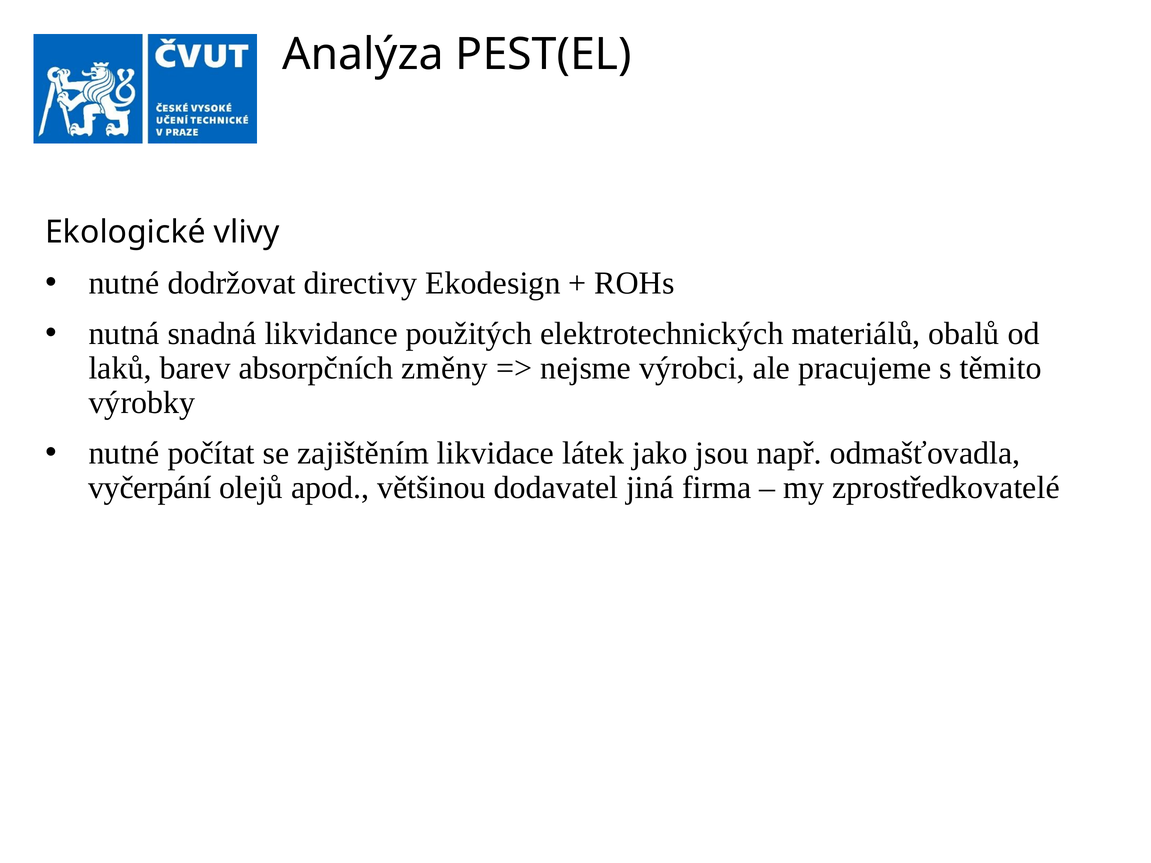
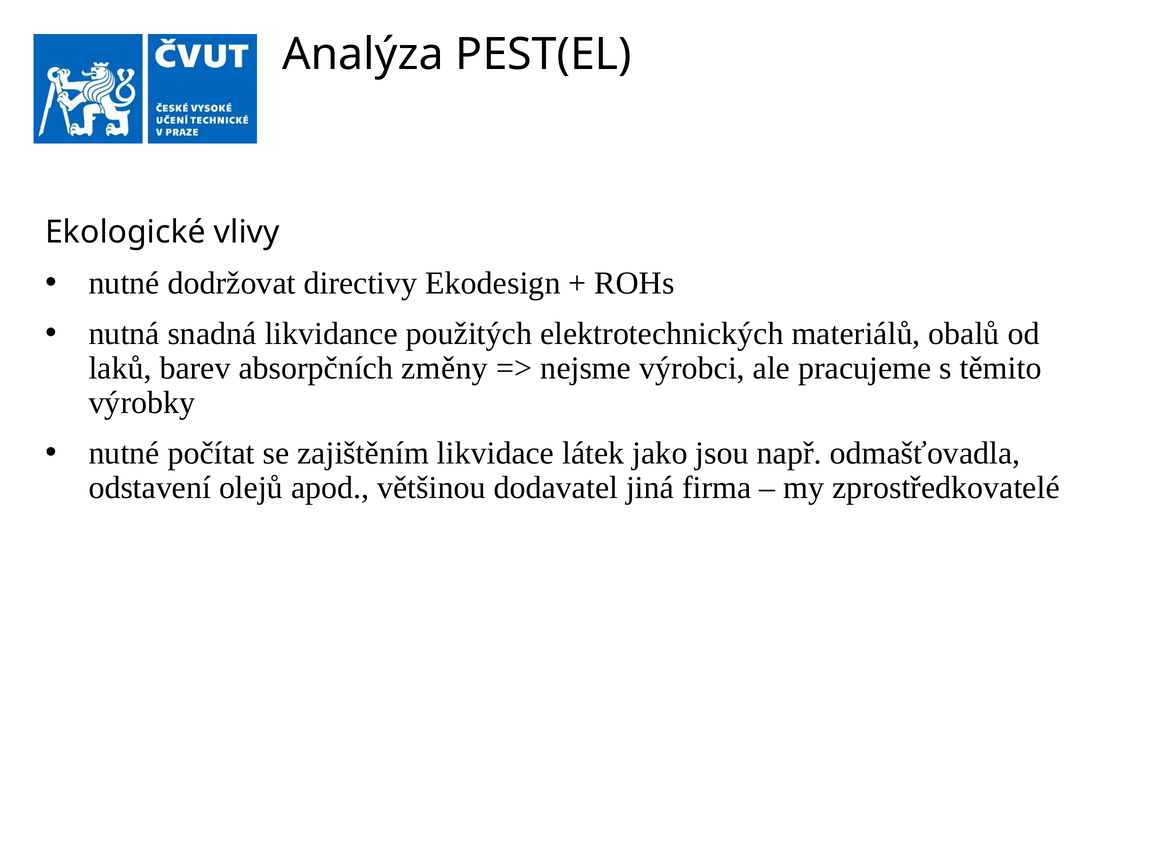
vyčerpání: vyčerpání -> odstavení
